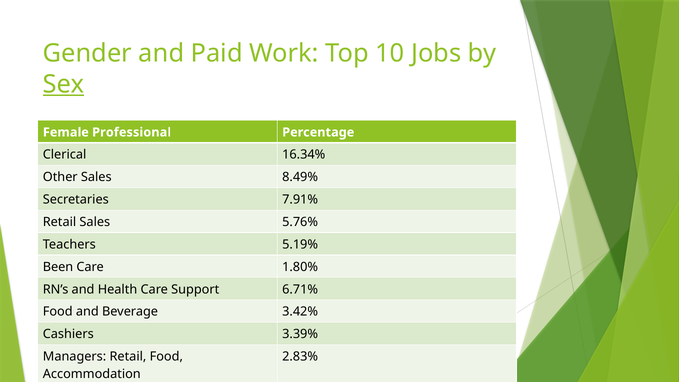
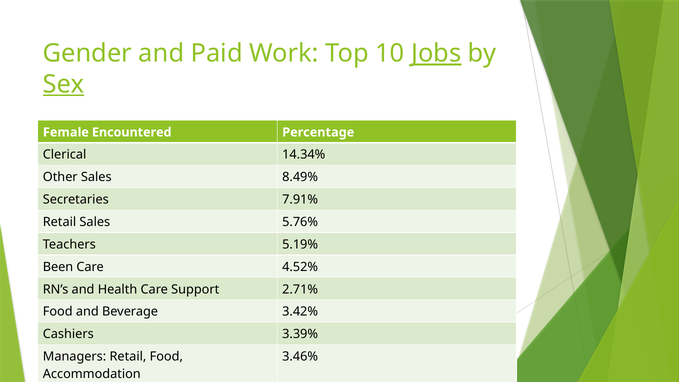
Jobs underline: none -> present
Professional: Professional -> Encountered
16.34%: 16.34% -> 14.34%
1.80%: 1.80% -> 4.52%
6.71%: 6.71% -> 2.71%
2.83%: 2.83% -> 3.46%
